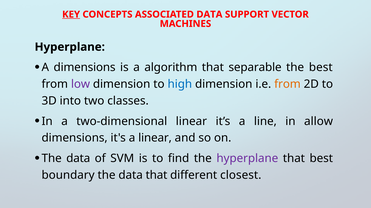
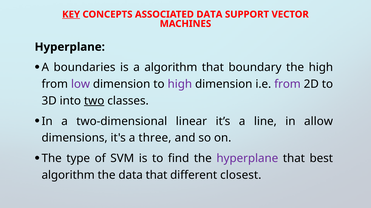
A dimensions: dimensions -> boundaries
separable: separable -> boundary
the best: best -> high
high at (180, 84) colour: blue -> purple
from at (287, 84) colour: orange -> purple
two underline: none -> present
a linear: linear -> three
data at (78, 159): data -> type
boundary at (68, 176): boundary -> algorithm
